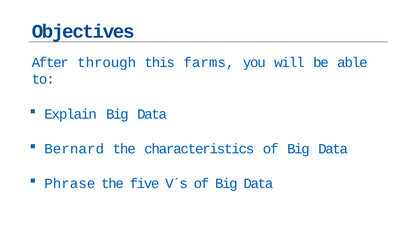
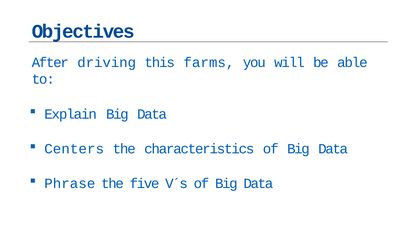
through: through -> driving
Bernard: Bernard -> Centers
